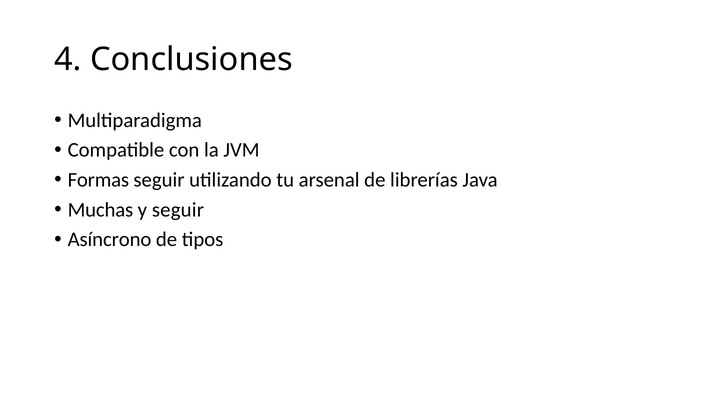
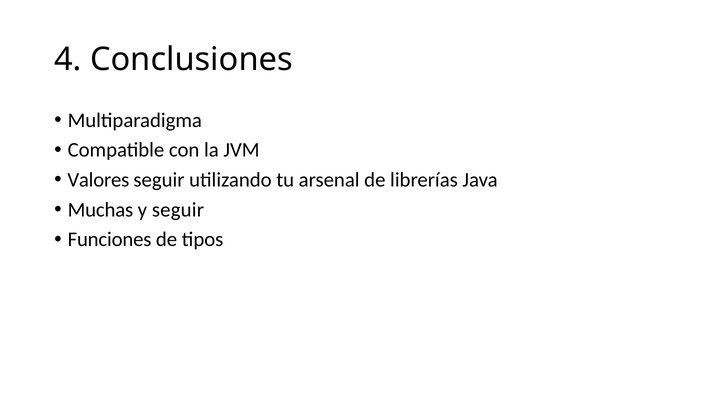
Formas: Formas -> Valores
Asíncrono: Asíncrono -> Funciones
